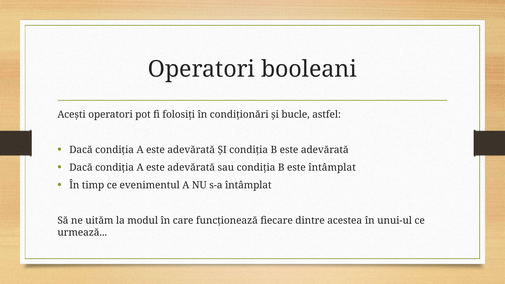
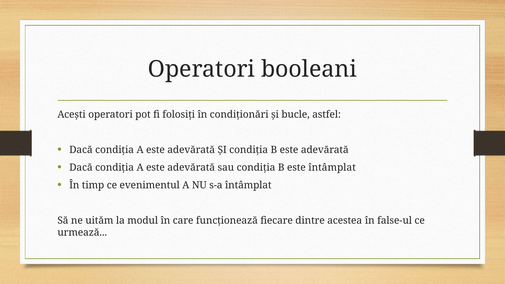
unui-ul: unui-ul -> false-ul
